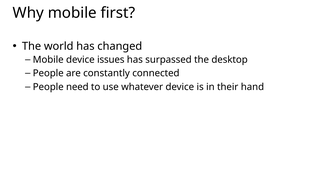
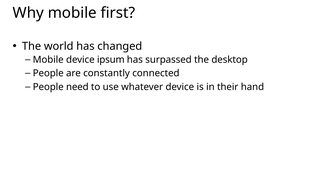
issues: issues -> ipsum
